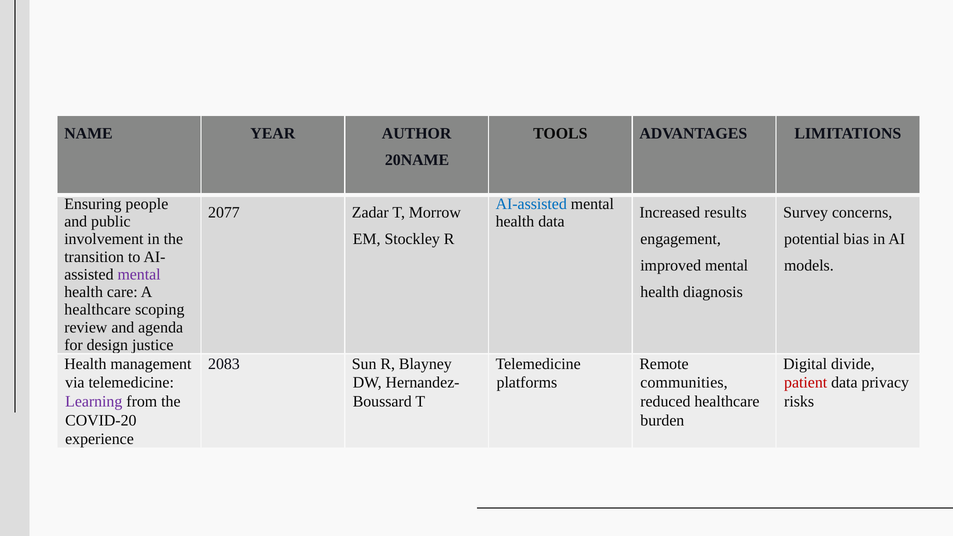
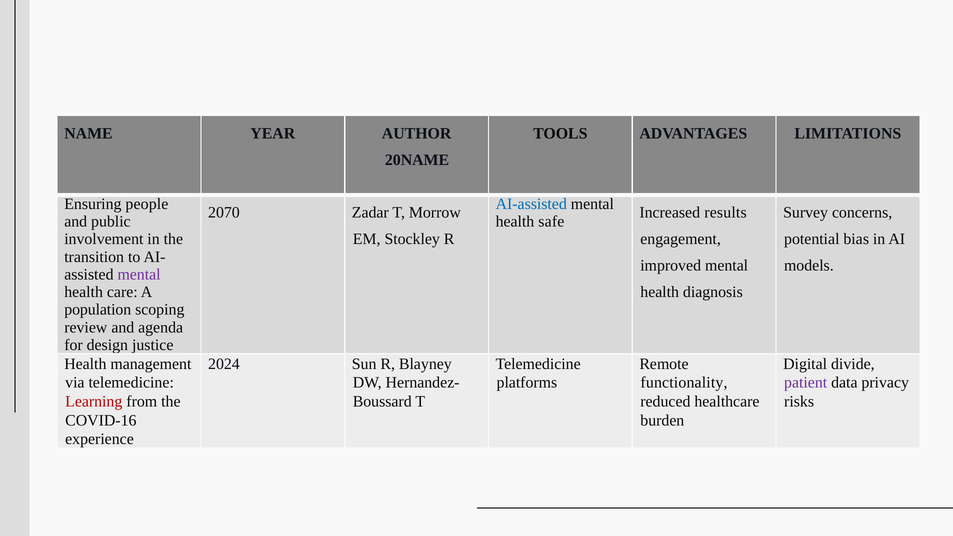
2077: 2077 -> 2070
health data: data -> safe
healthcare at (98, 310): healthcare -> population
2083: 2083 -> 2024
communities: communities -> functionality
patient colour: red -> purple
Learning colour: purple -> red
COVID-20: COVID-20 -> COVID-16
